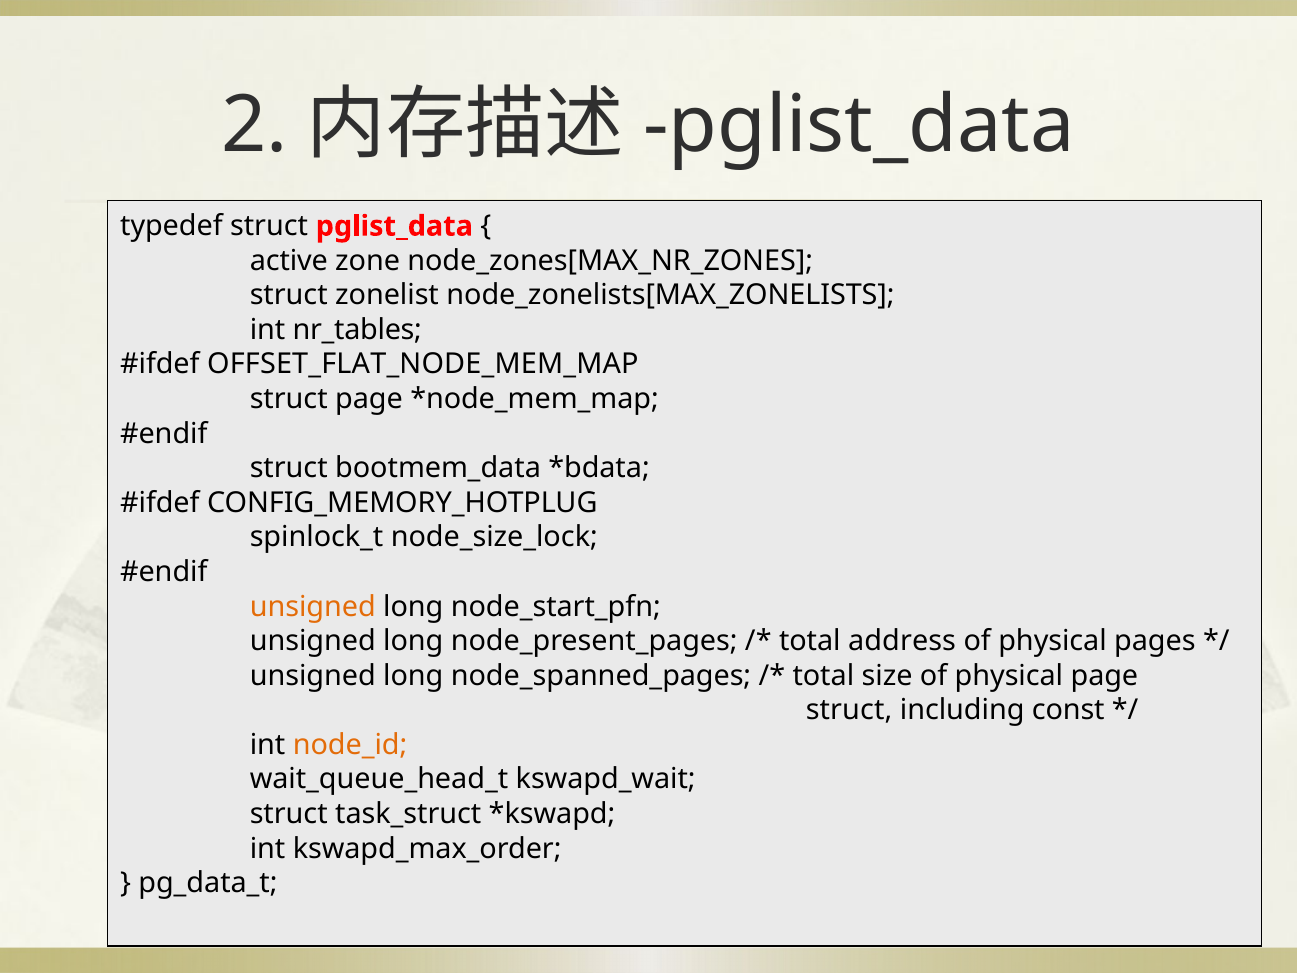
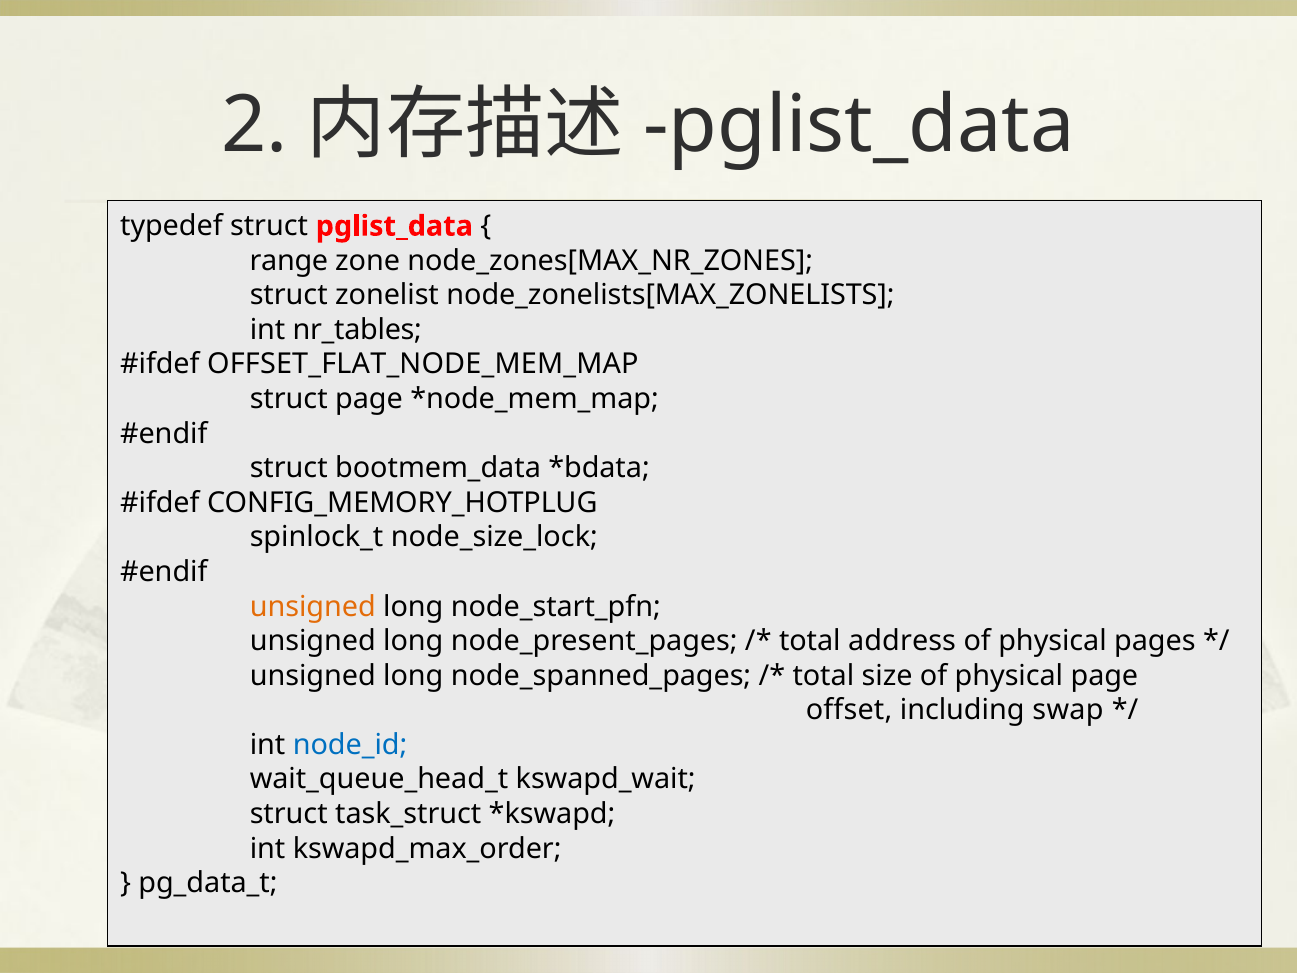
active: active -> range
struct at (849, 710): struct -> offset
const: const -> swap
node_id colour: orange -> blue
